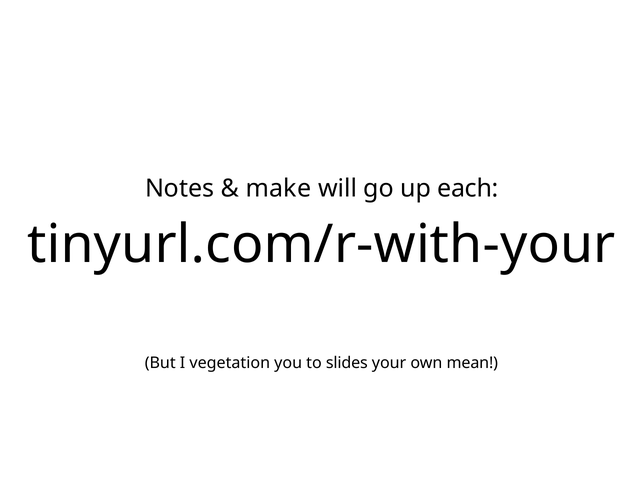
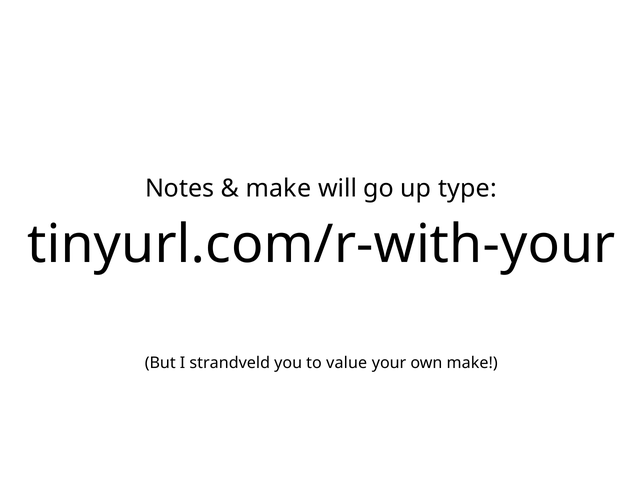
each: each -> type
vegetation: vegetation -> strandveld
slides: slides -> value
own mean: mean -> make
